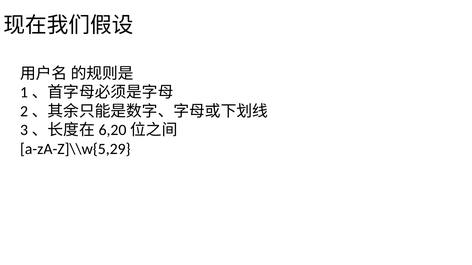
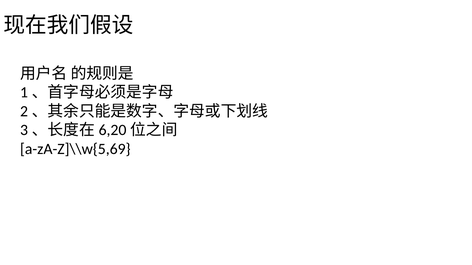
a-zA-Z]\\w{5,29: a-zA-Z]\\w{5,29 -> a-zA-Z]\\w{5,69
